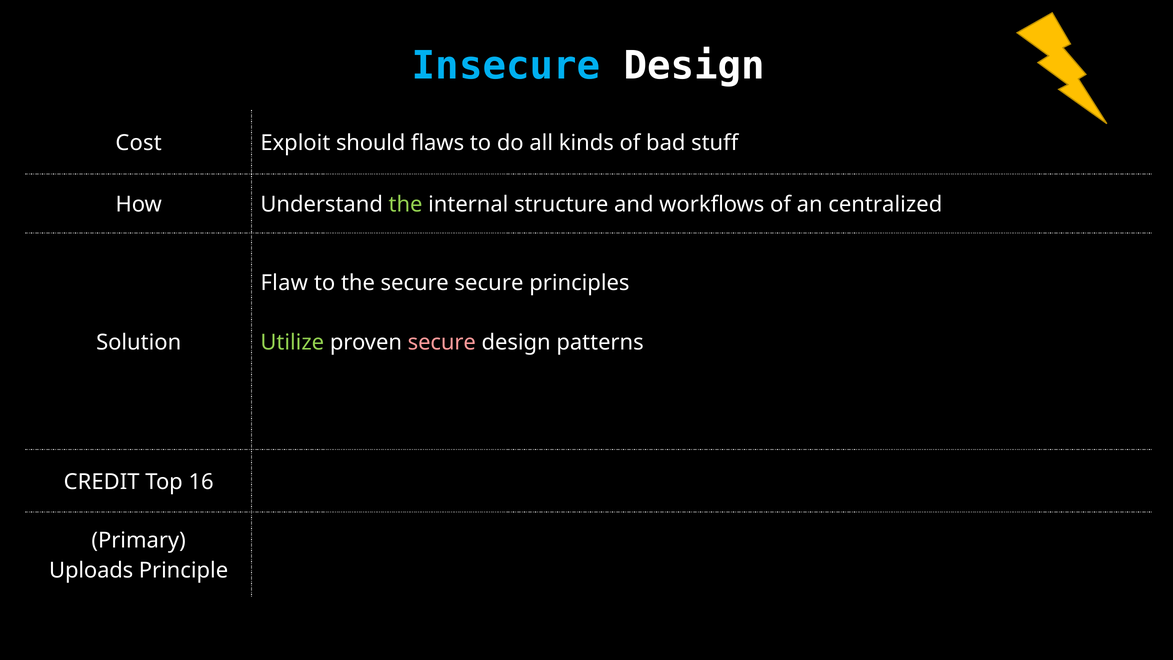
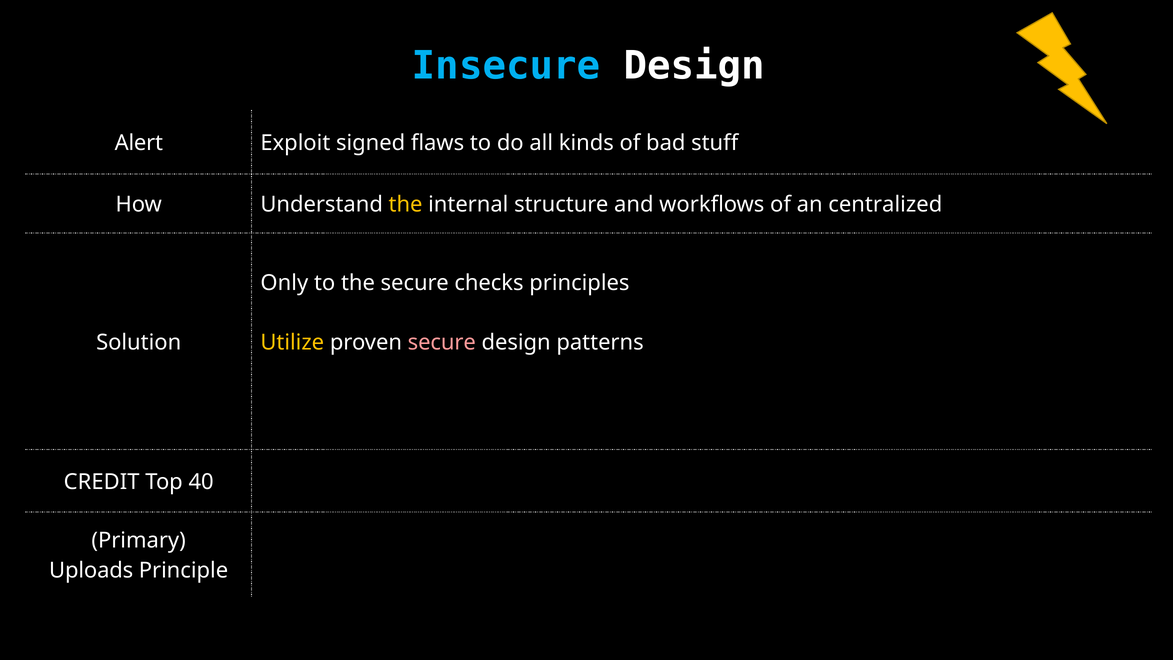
Cost: Cost -> Alert
should: should -> signed
the at (406, 205) colour: light green -> yellow
Flaw: Flaw -> Only
secure secure: secure -> checks
Utilize colour: light green -> yellow
16: 16 -> 40
